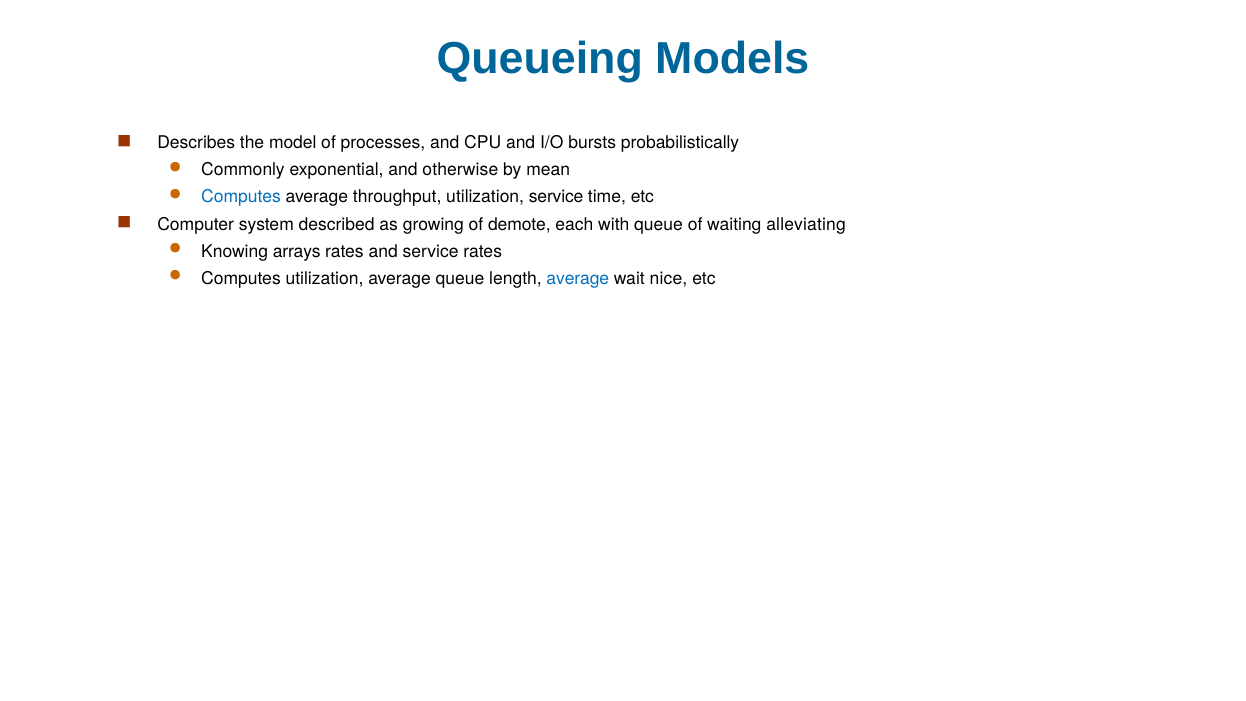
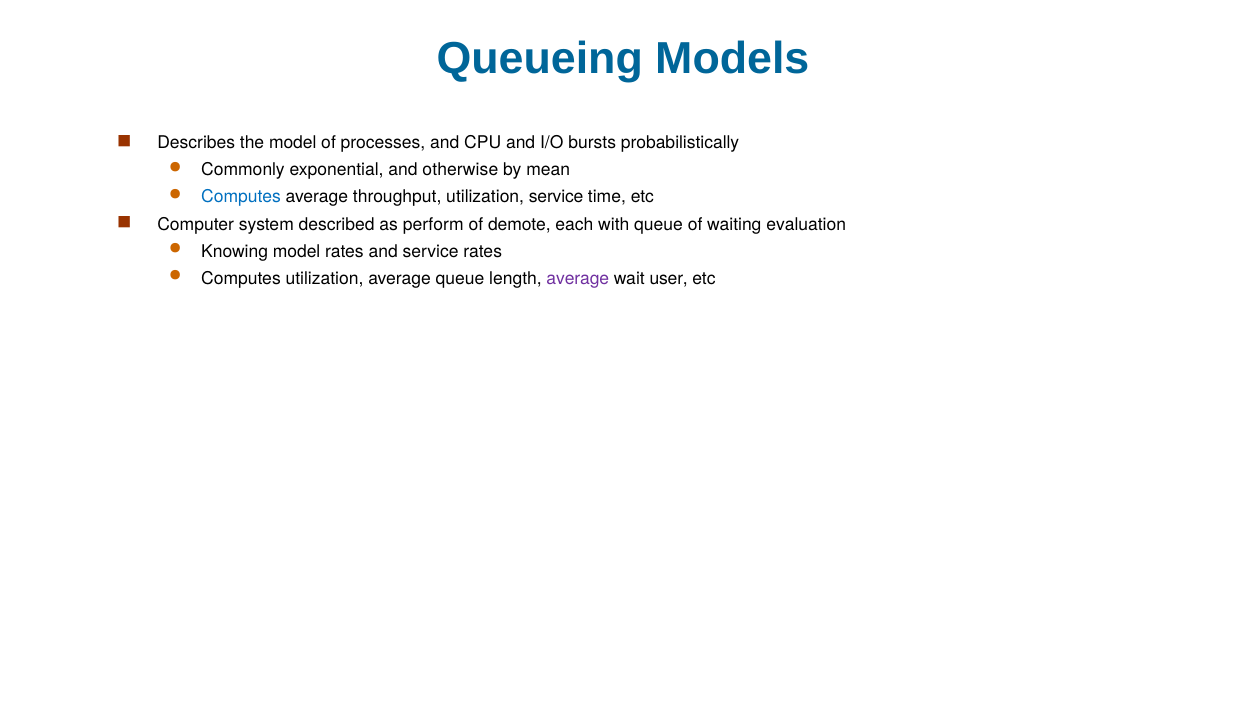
growing: growing -> perform
alleviating: alleviating -> evaluation
Knowing arrays: arrays -> model
average at (578, 279) colour: blue -> purple
nice: nice -> user
